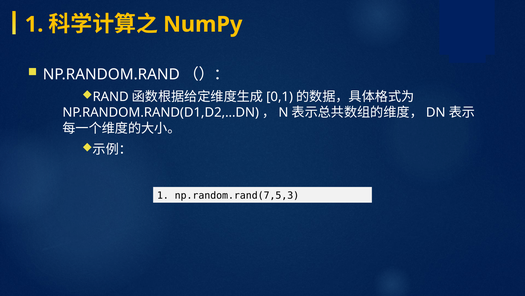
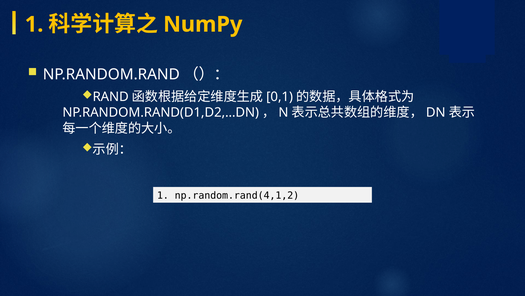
np.random.rand(7,5,3: np.random.rand(7,5,3 -> np.random.rand(4,1,2
